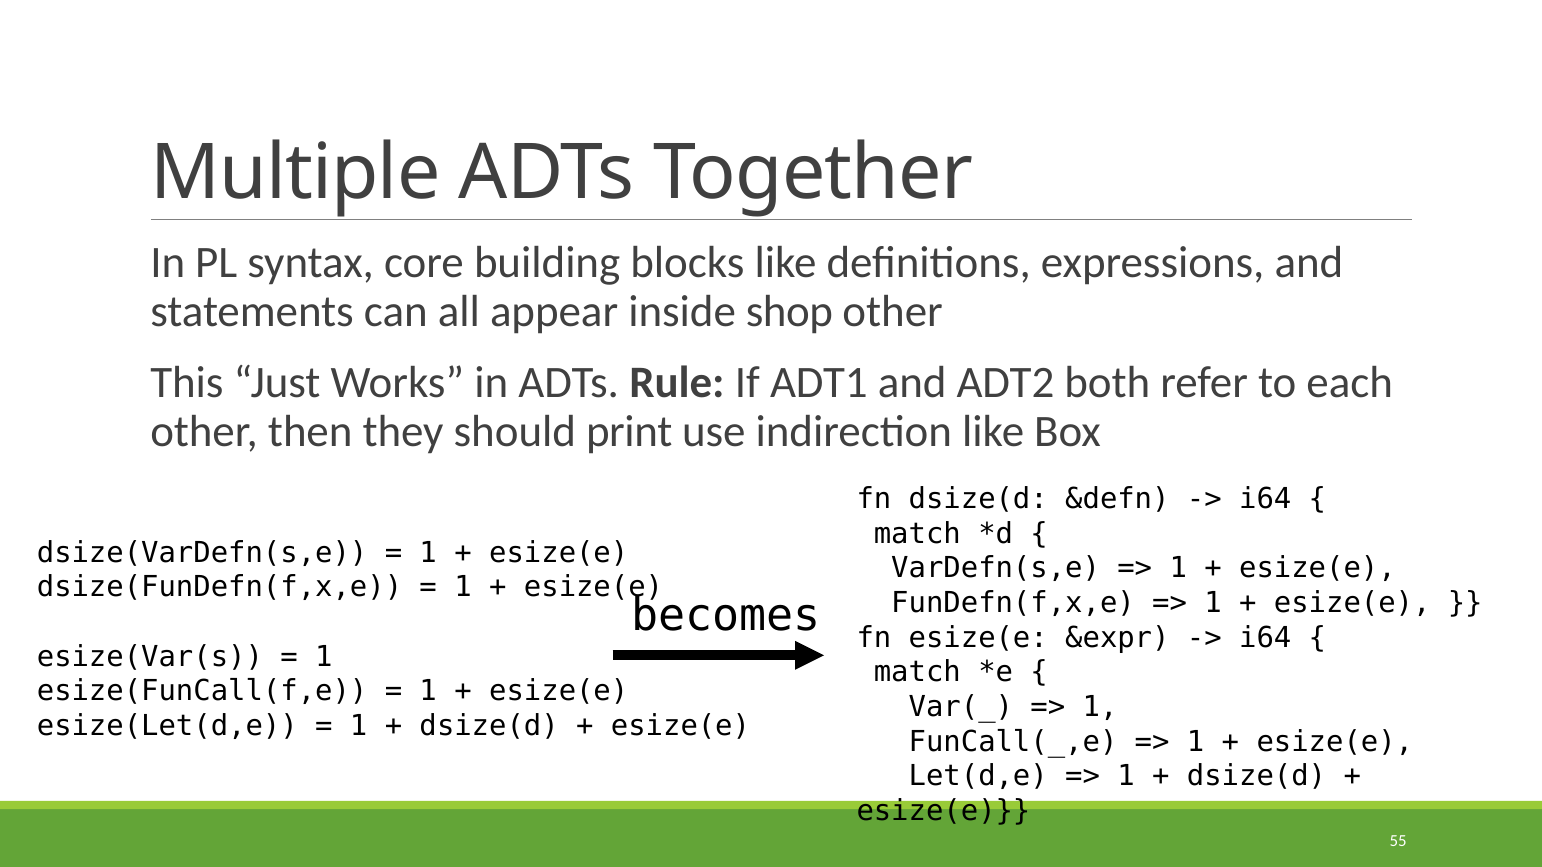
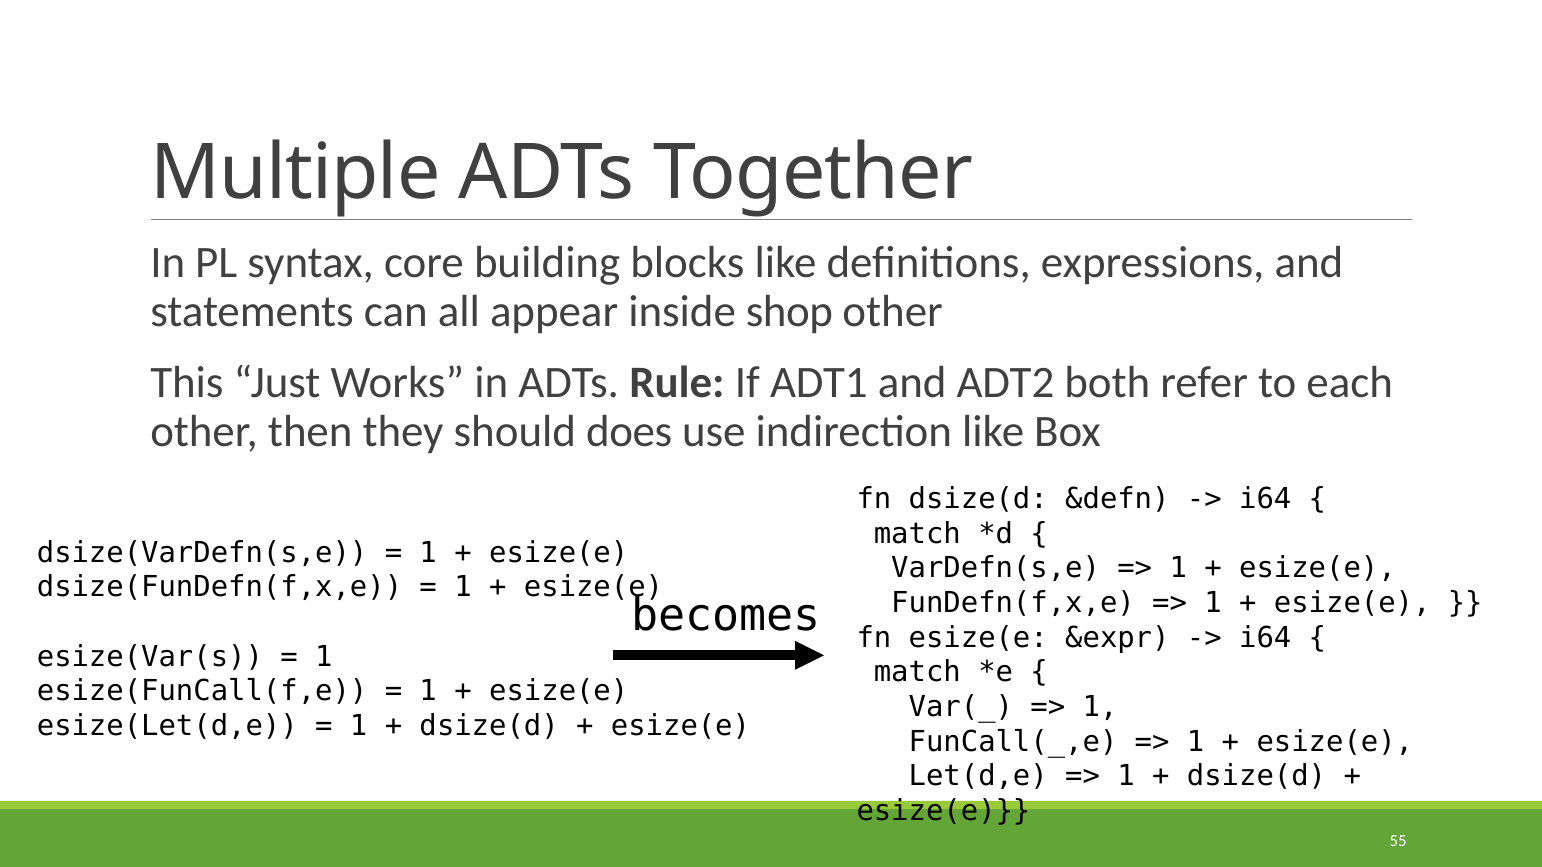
print: print -> does
